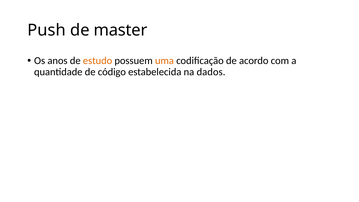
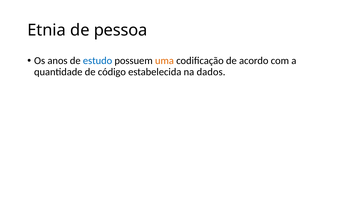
Push: Push -> Etnia
master: master -> pessoa
estudo colour: orange -> blue
